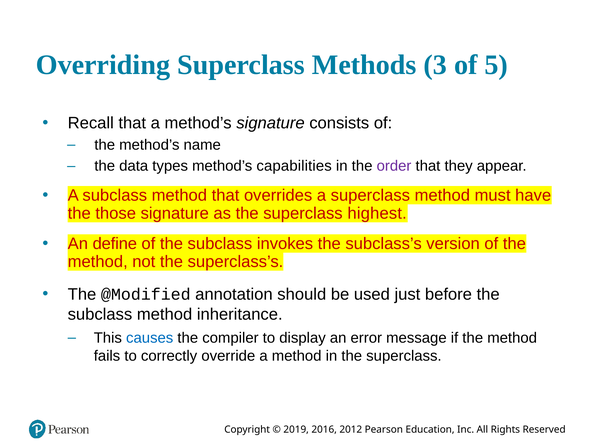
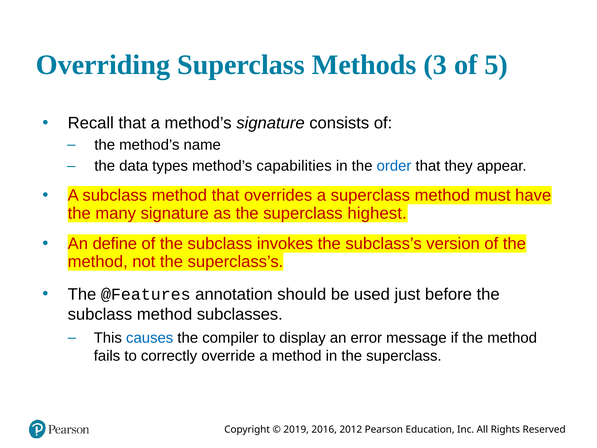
order colour: purple -> blue
those: those -> many
@Modified: @Modified -> @Features
inheritance: inheritance -> subclasses
